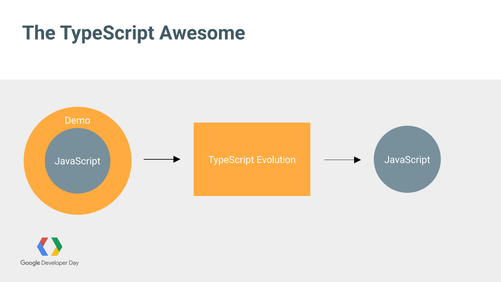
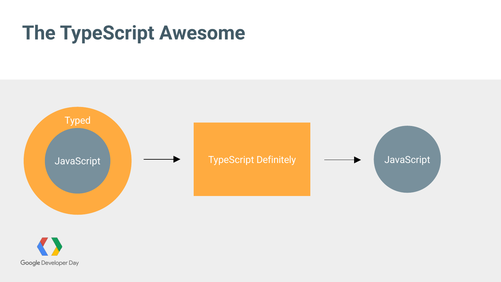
Demo: Demo -> Typed
Evolution: Evolution -> Definitely
